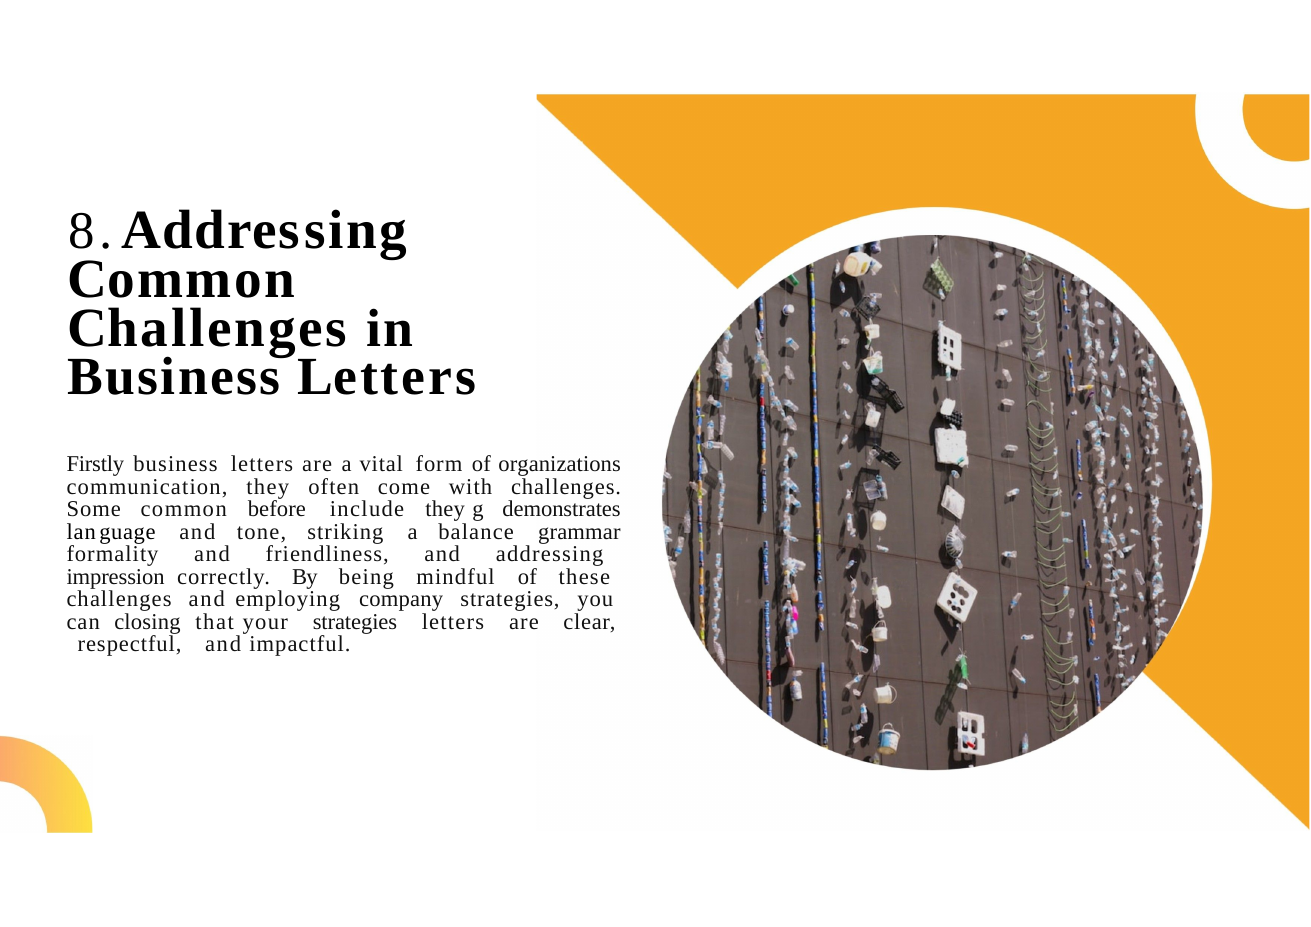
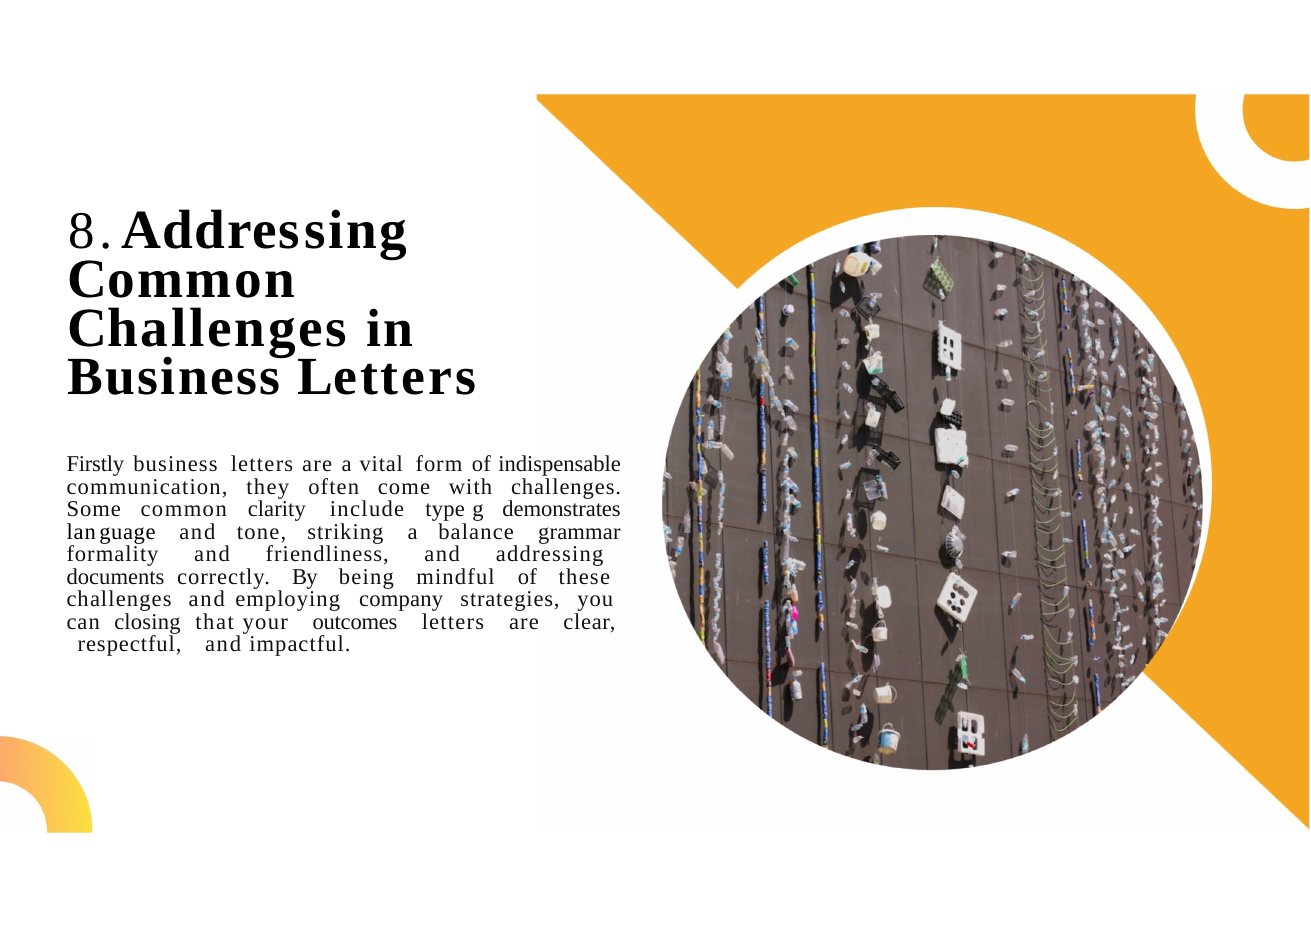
organizations: organizations -> indispensable
before: before -> clarity
include they: they -> type
impression: impression -> documents
your strategies: strategies -> outcomes
